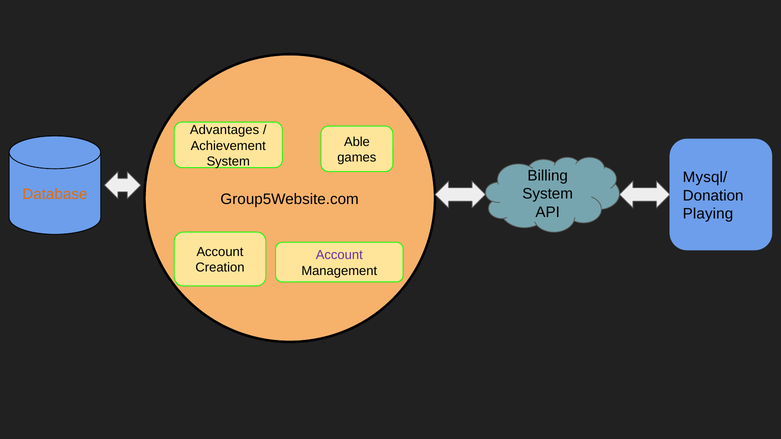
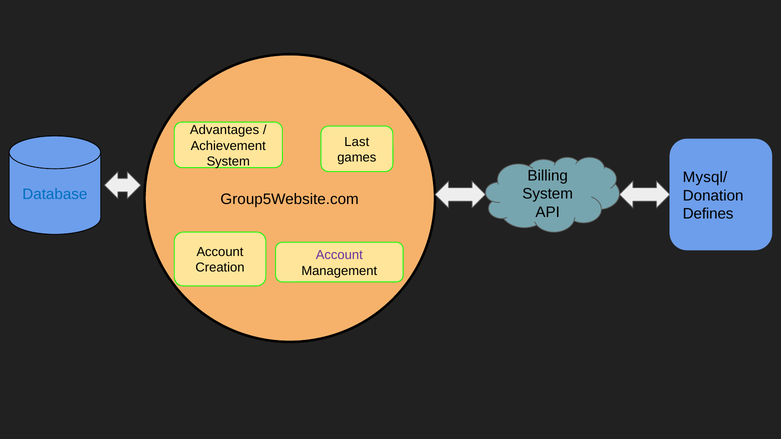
Able: Able -> Last
Database colour: orange -> blue
Playing: Playing -> Defines
